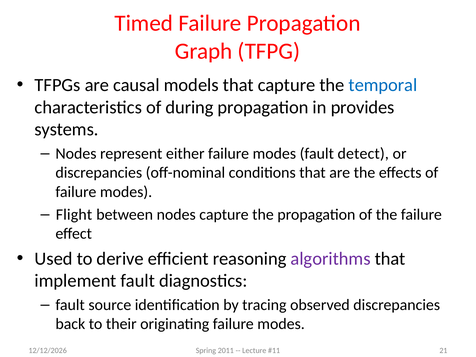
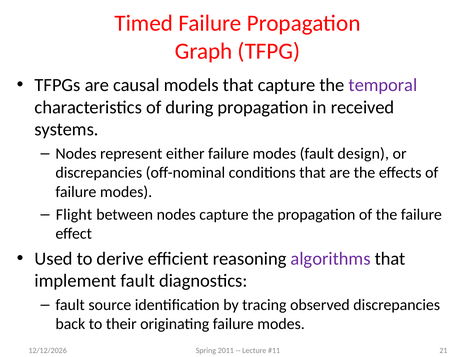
temporal colour: blue -> purple
provides: provides -> received
detect: detect -> design
